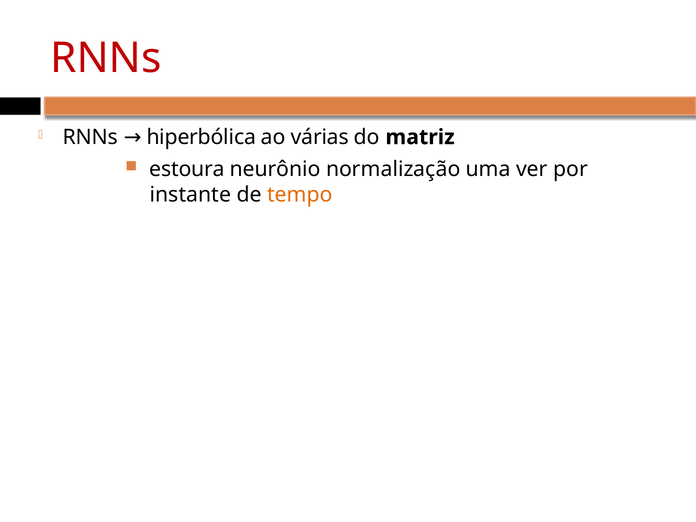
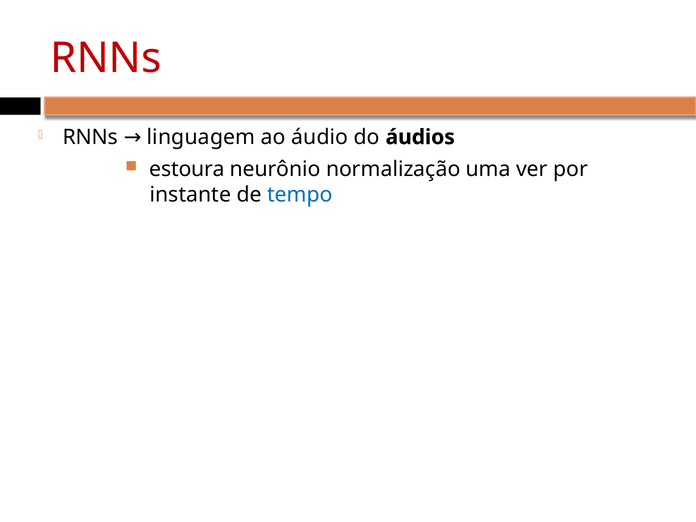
matriz: matriz -> áudios
hiperbólica: hiperbólica -> linguagem
várias: várias -> áudio
tempo colour: orange -> blue
